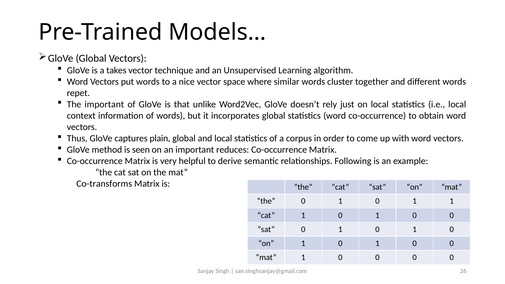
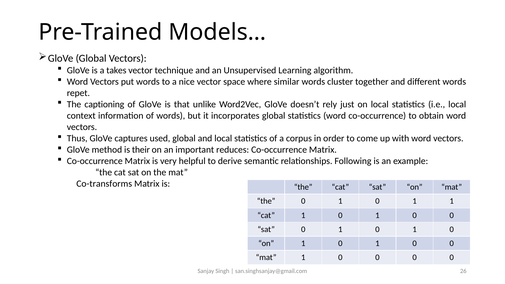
The important: important -> captioning
plain: plain -> used
seen: seen -> their
